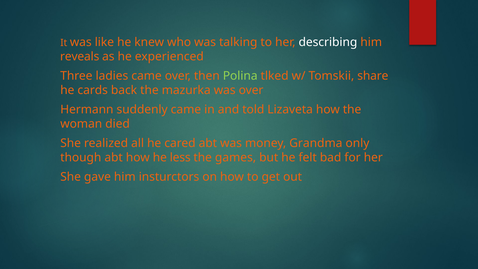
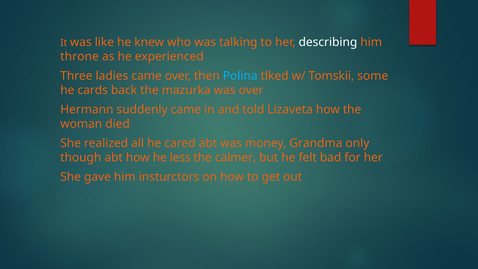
reveals: reveals -> throne
Polina colour: light green -> light blue
share: share -> some
games: games -> calmer
